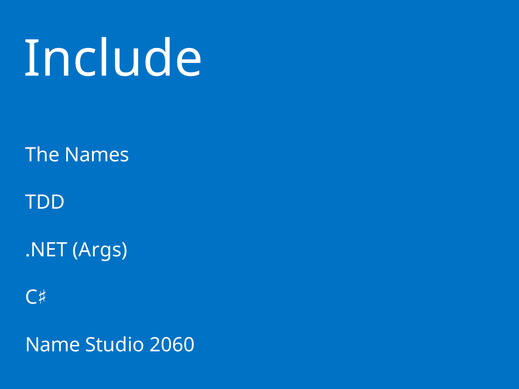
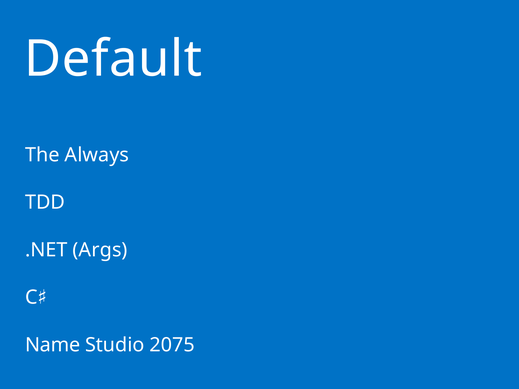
Include: Include -> Default
Names: Names -> Always
2060: 2060 -> 2075
